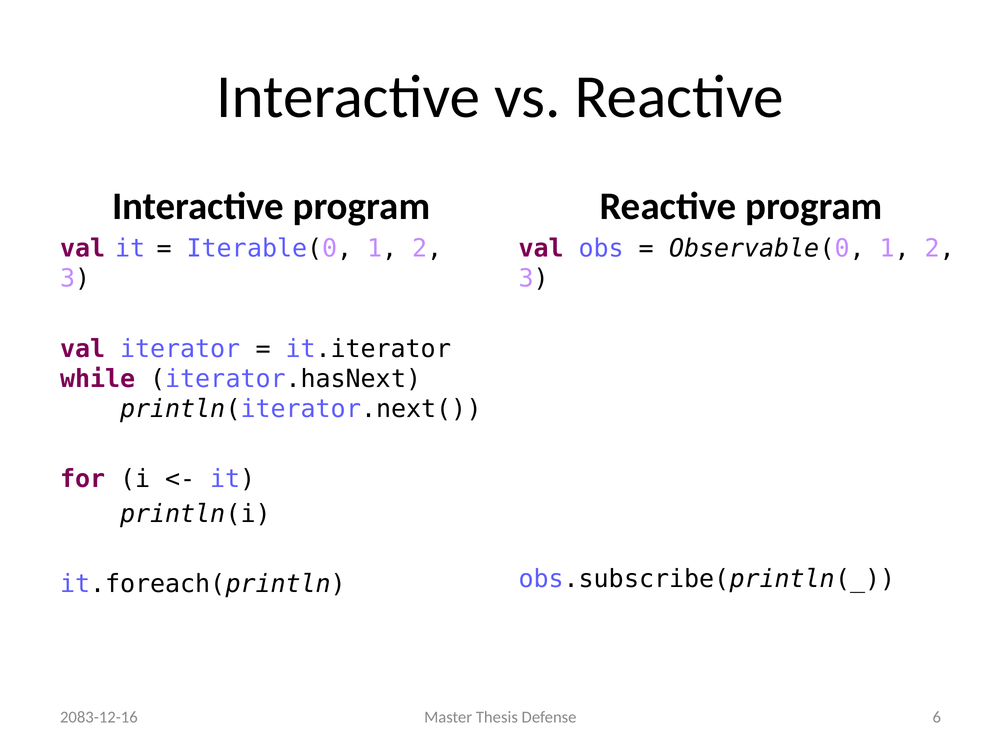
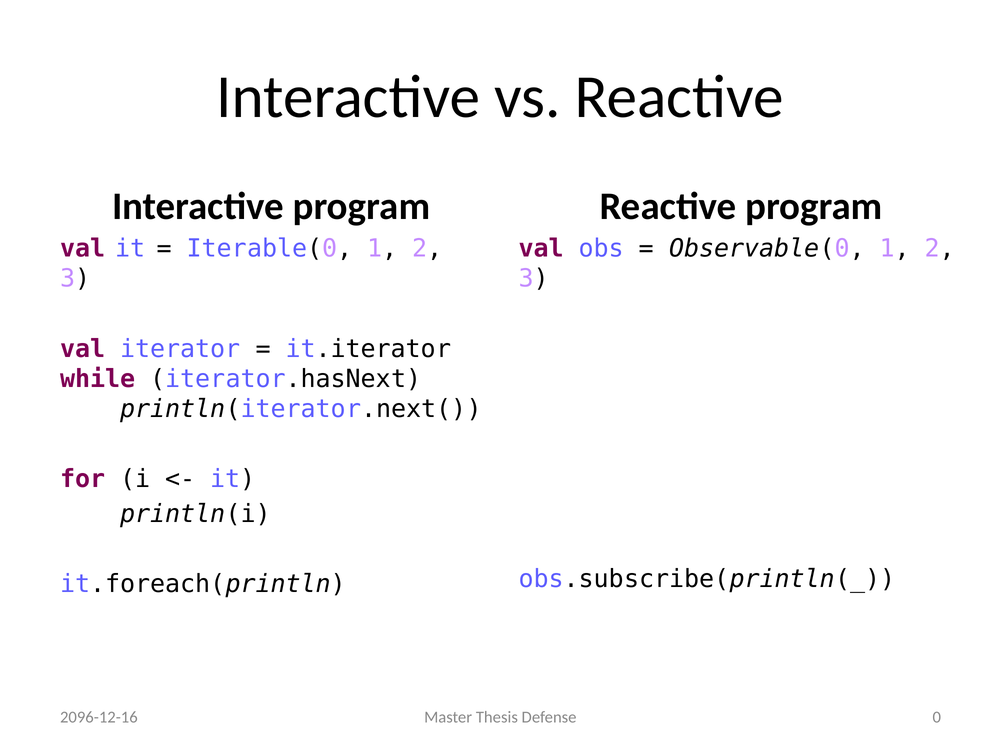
6: 6 -> 0
2083-12-16: 2083-12-16 -> 2096-12-16
